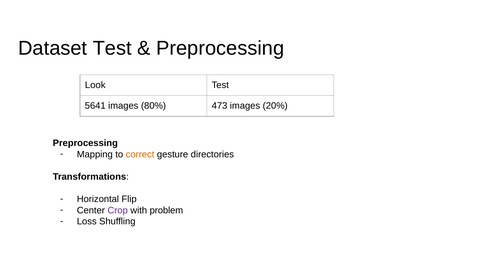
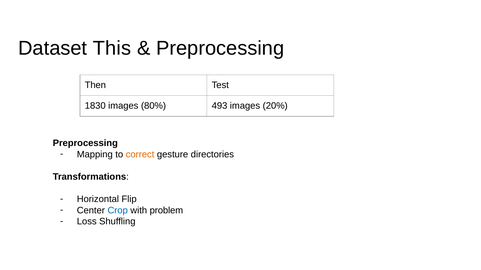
Dataset Test: Test -> This
Look: Look -> Then
5641: 5641 -> 1830
473: 473 -> 493
Crop colour: purple -> blue
